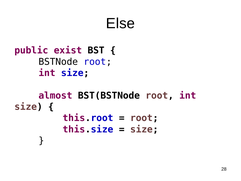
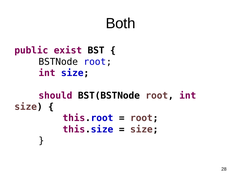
Else: Else -> Both
almost: almost -> should
